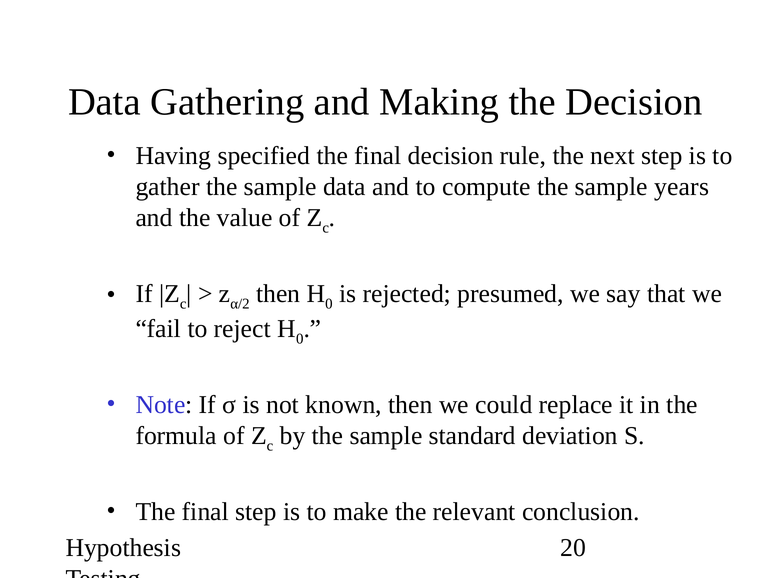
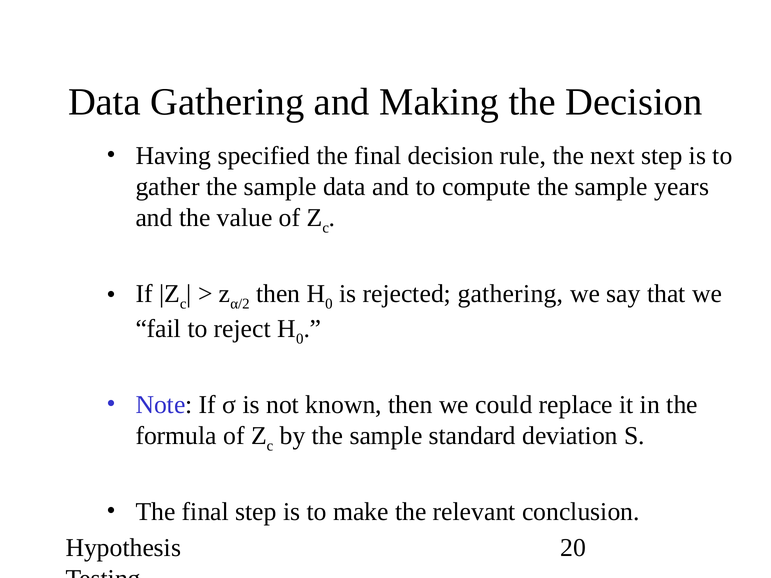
rejected presumed: presumed -> gathering
